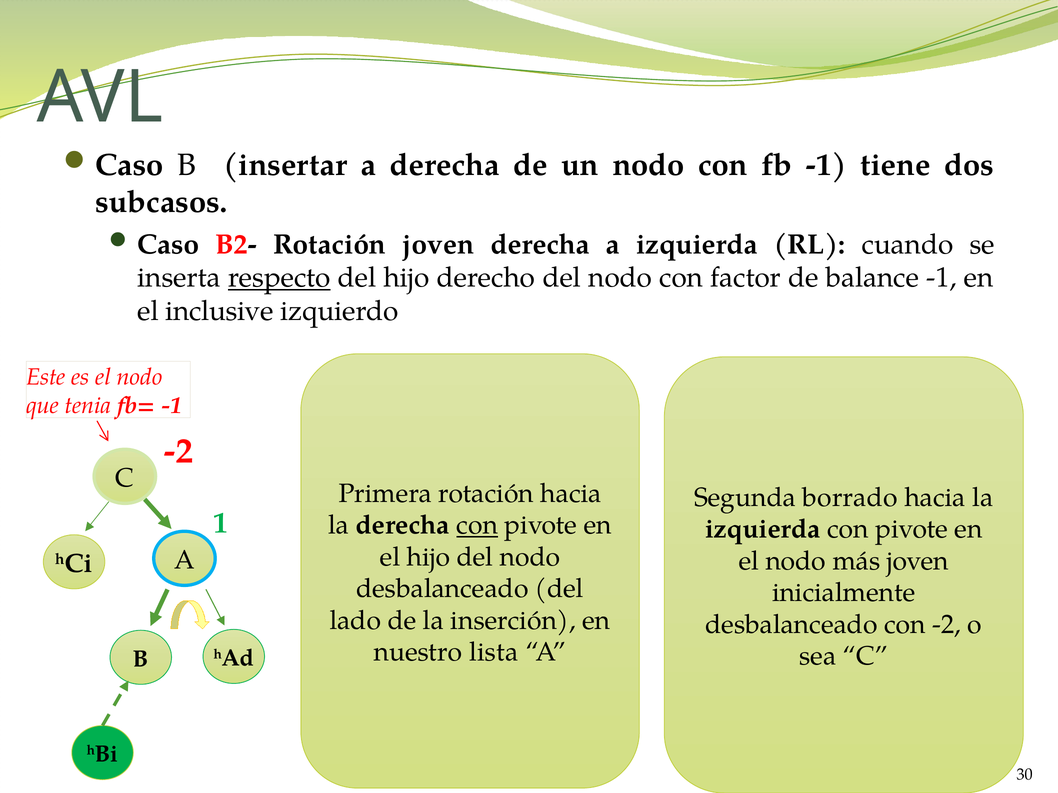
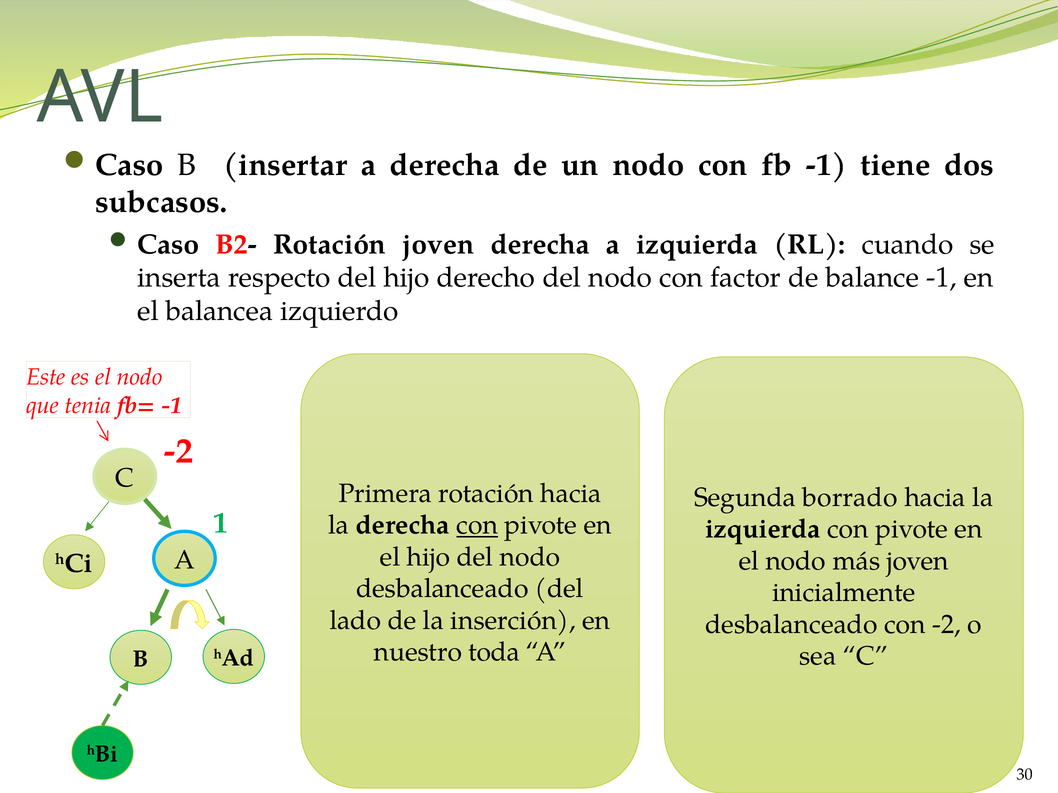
respecto underline: present -> none
inclusive: inclusive -> balancea
lista: lista -> toda
